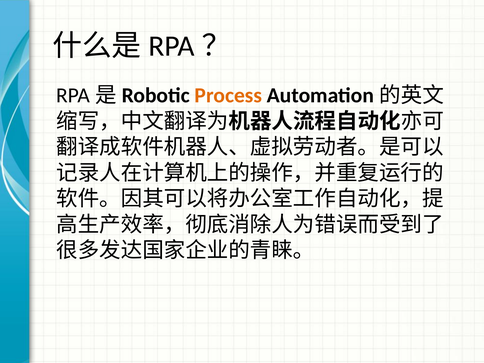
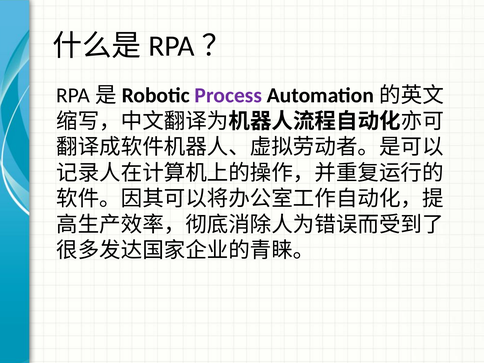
Process colour: orange -> purple
